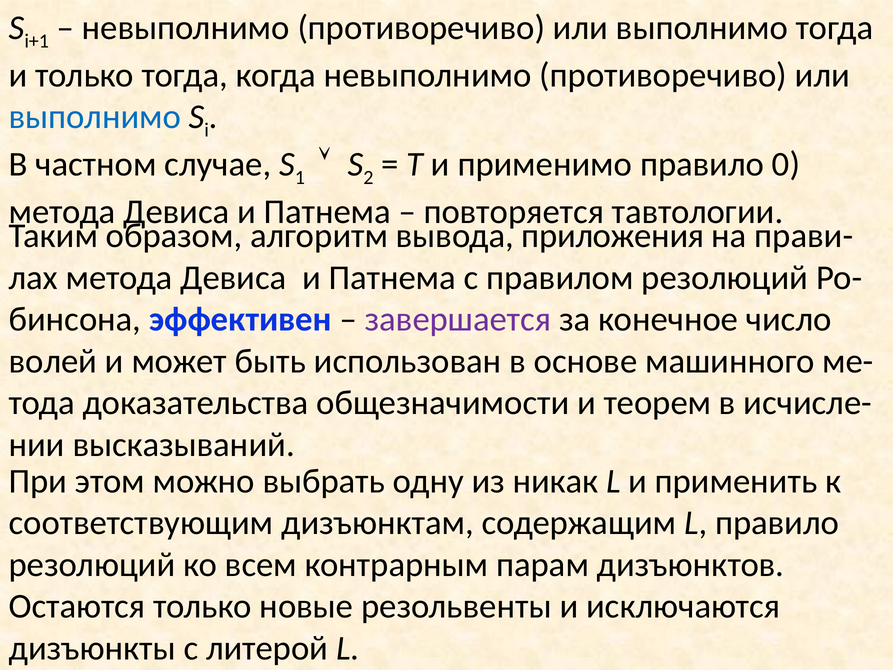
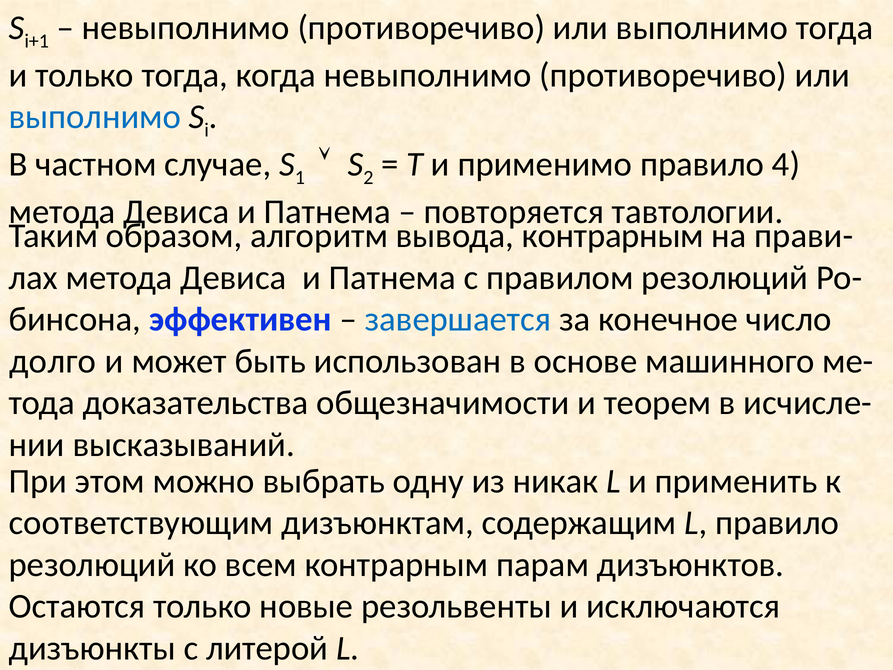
0: 0 -> 4
вывода приложения: приложения -> контрарным
завершается colour: purple -> blue
волей: волей -> долго
